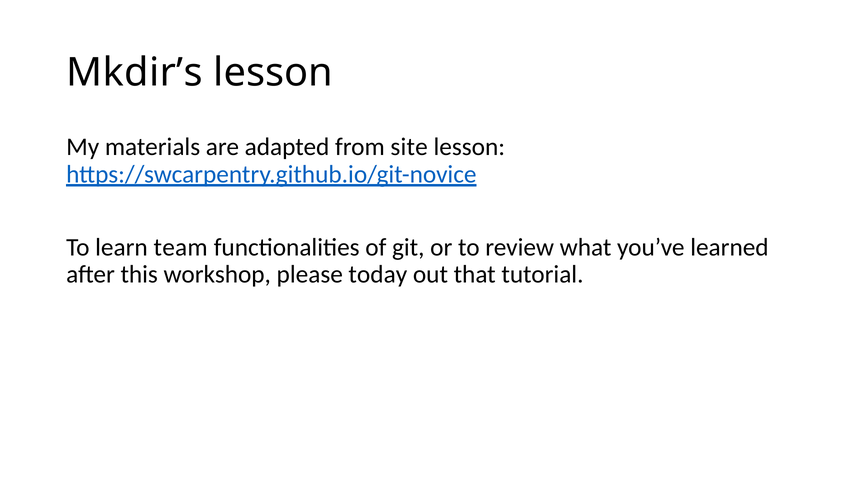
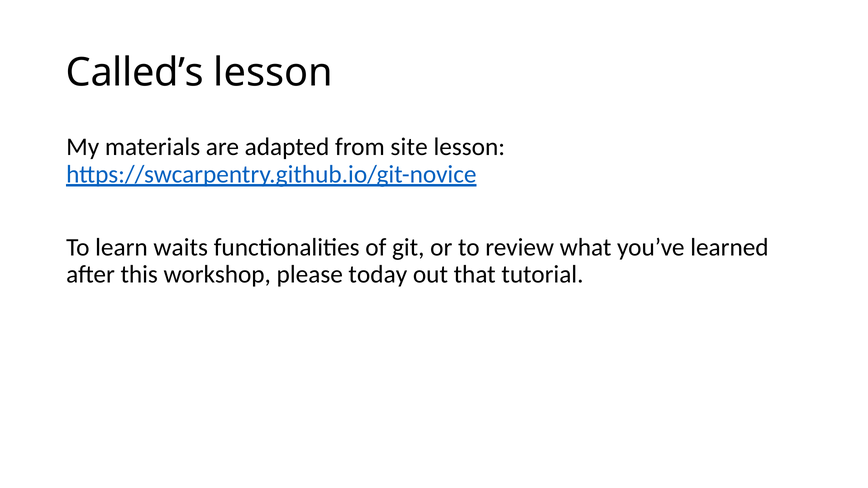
Mkdir’s: Mkdir’s -> Called’s
team: team -> waits
